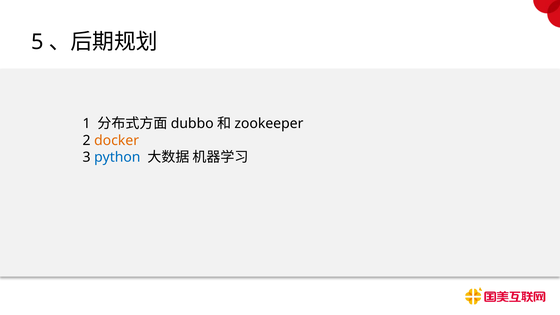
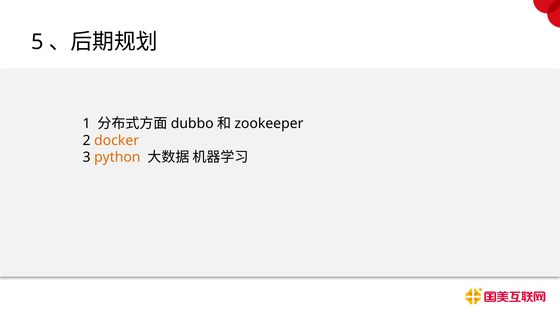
python colour: blue -> orange
